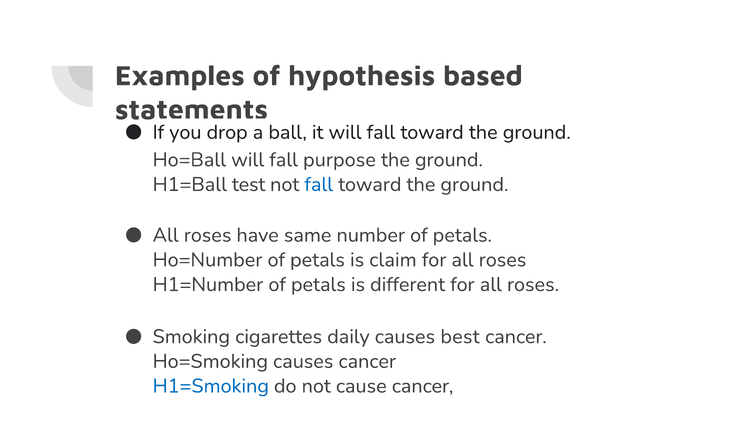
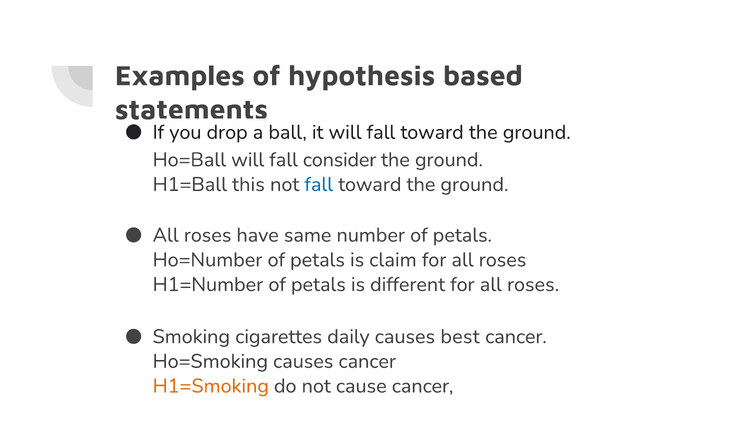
purpose: purpose -> consider
test: test -> this
H1=Smoking colour: blue -> orange
